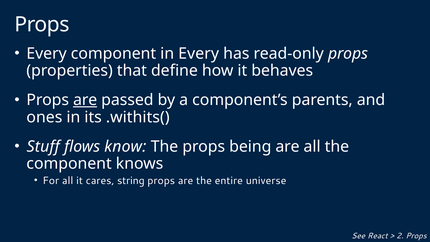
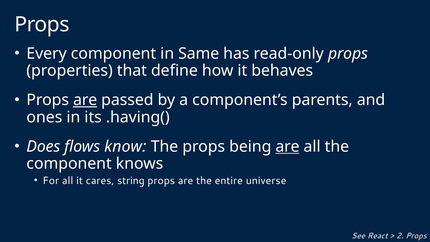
in Every: Every -> Same
.withits(: .withits( -> .having(
Stuff: Stuff -> Does
are at (288, 146) underline: none -> present
